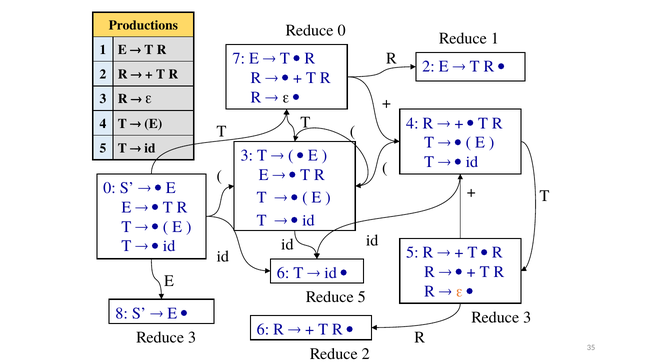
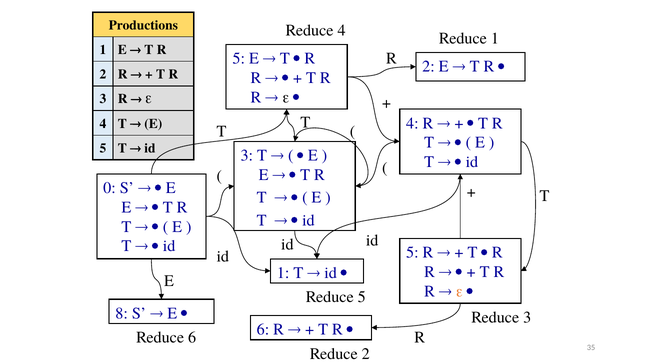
Reduce 0: 0 -> 4
7 at (239, 58): 7 -> 5
6 at (283, 272): 6 -> 1
3 at (192, 337): 3 -> 6
